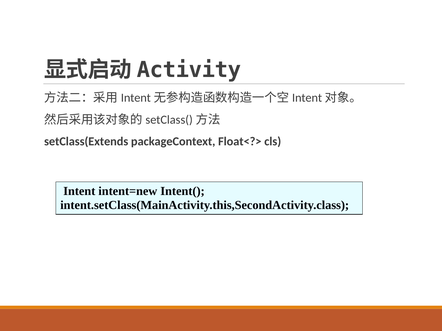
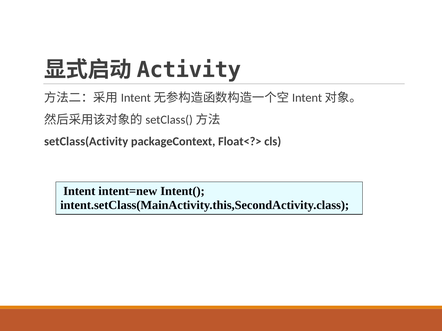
setClass(Extends: setClass(Extends -> setClass(Activity
